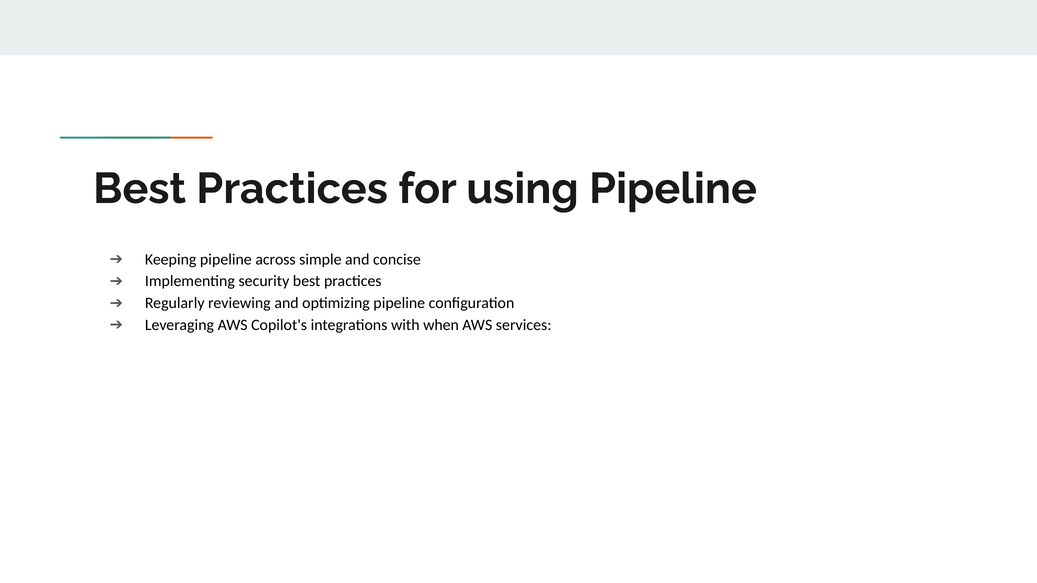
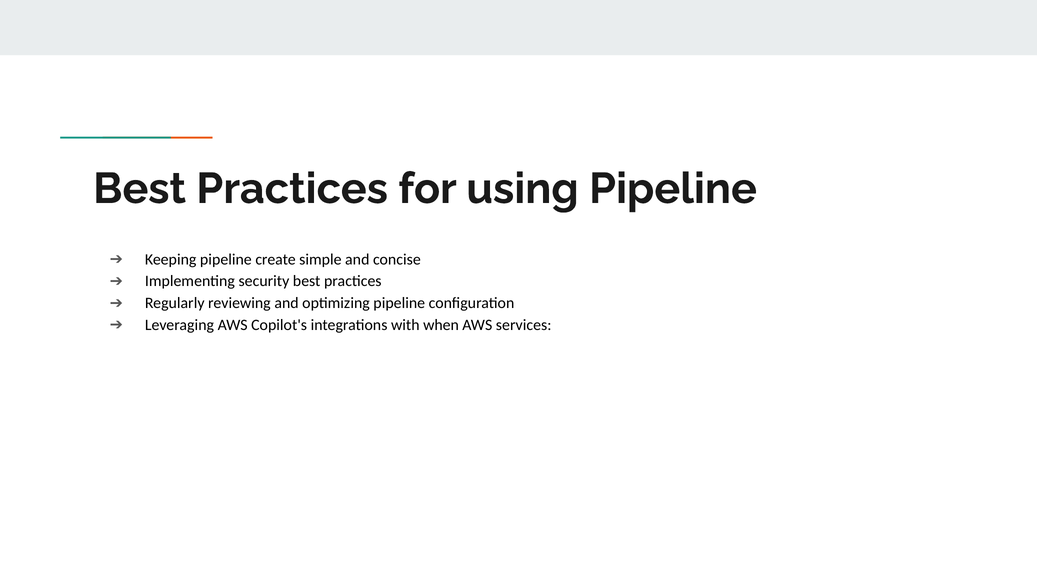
across: across -> create
